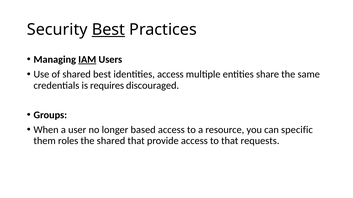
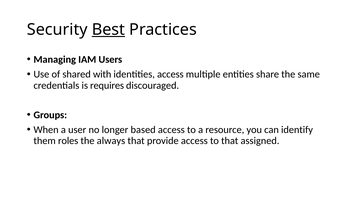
IAM underline: present -> none
shared best: best -> with
specific: specific -> identify
the shared: shared -> always
requests: requests -> assigned
